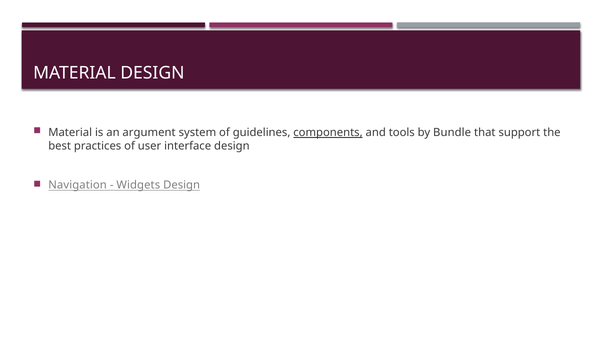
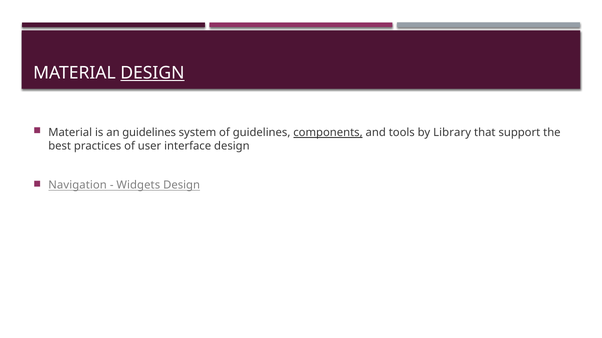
DESIGN at (152, 73) underline: none -> present
an argument: argument -> guidelines
Bundle: Bundle -> Library
